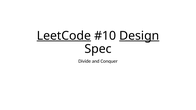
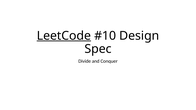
Design underline: present -> none
